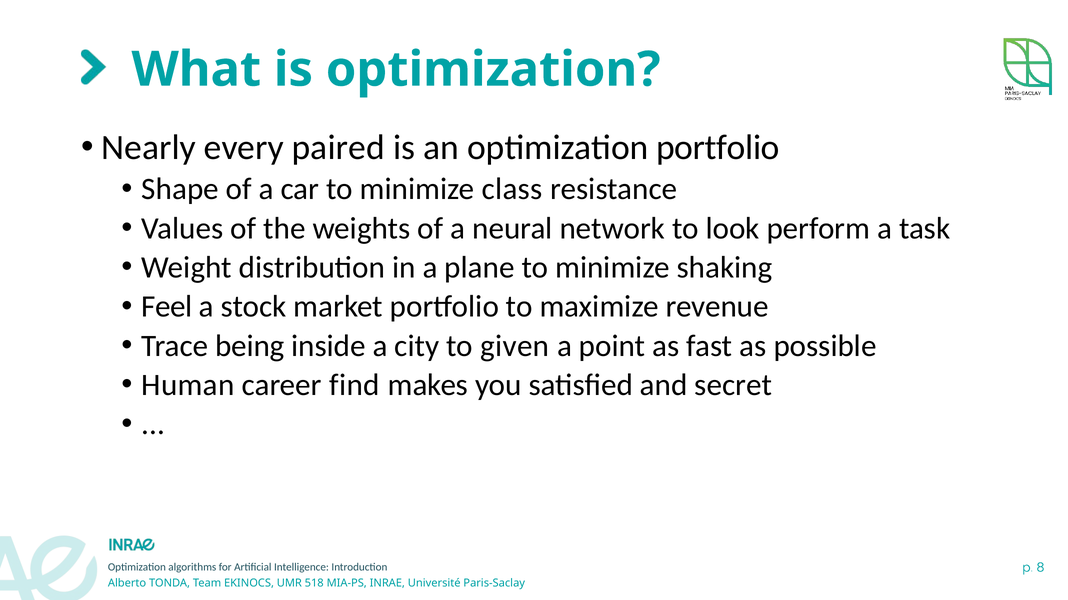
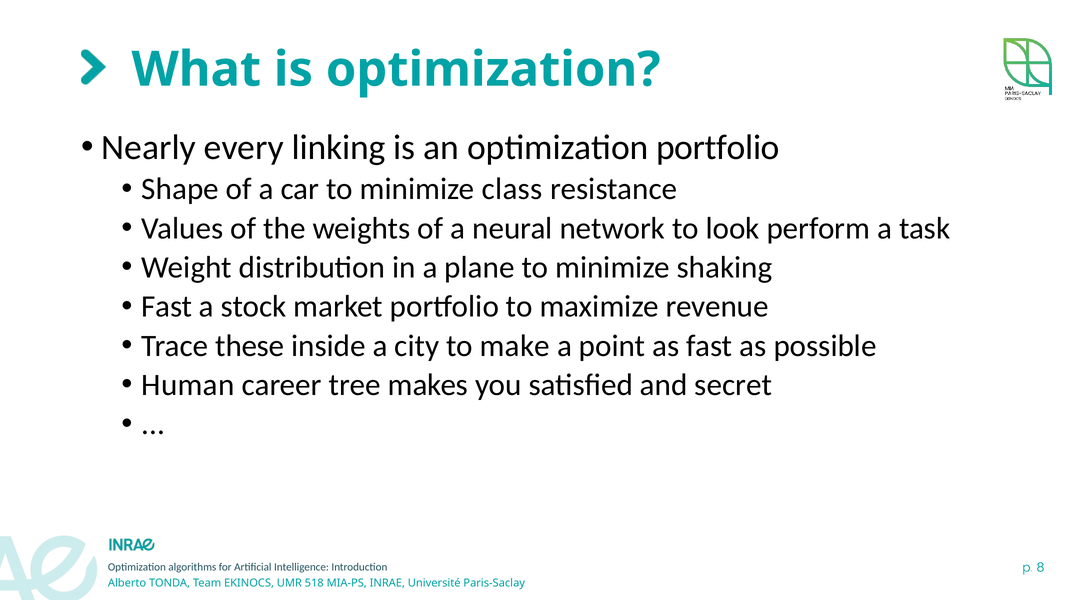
paired: paired -> linking
Feel at (167, 307): Feel -> Fast
being: being -> these
given: given -> make
find: find -> tree
